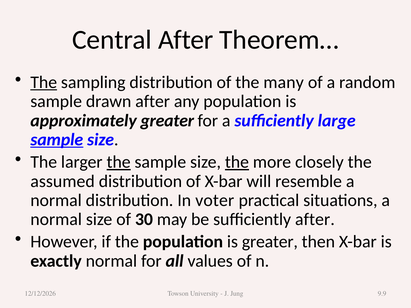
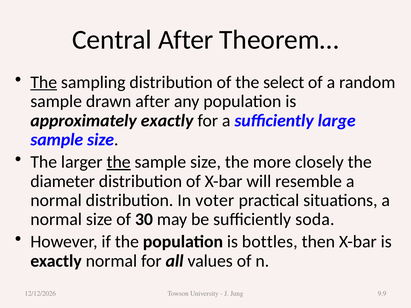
many: many -> select
approximately greater: greater -> exactly
sample at (57, 140) underline: present -> none
the at (237, 162) underline: present -> none
assumed: assumed -> diameter
sufficiently after: after -> soda
is greater: greater -> bottles
